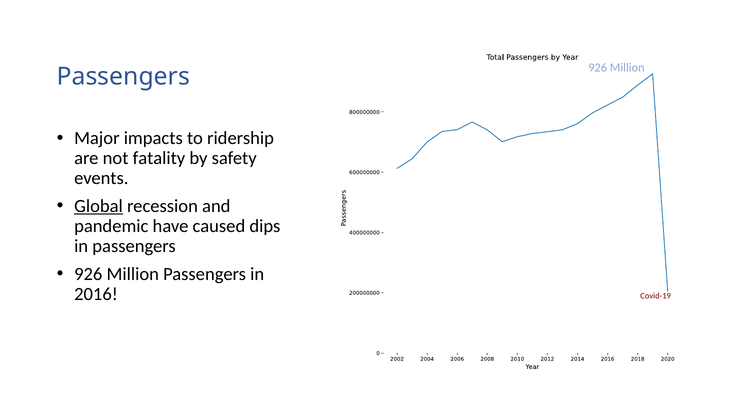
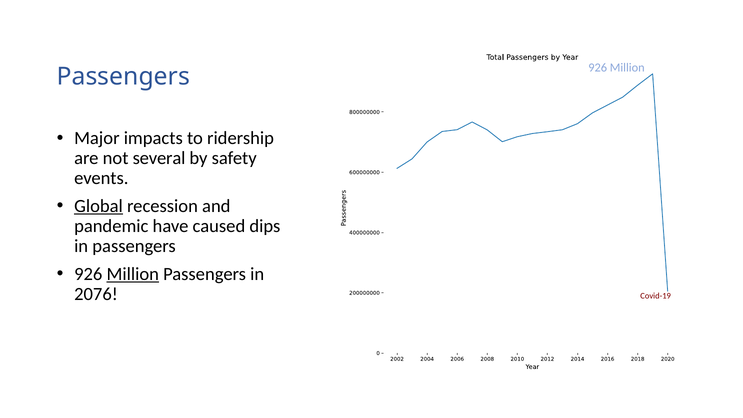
fatality: fatality -> several
Million at (133, 274) underline: none -> present
2016: 2016 -> 2076
